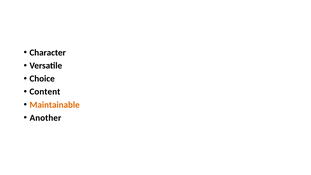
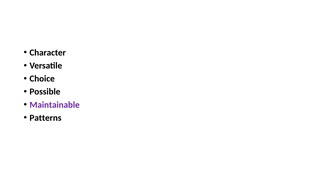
Content: Content -> Possible
Maintainable colour: orange -> purple
Another: Another -> Patterns
